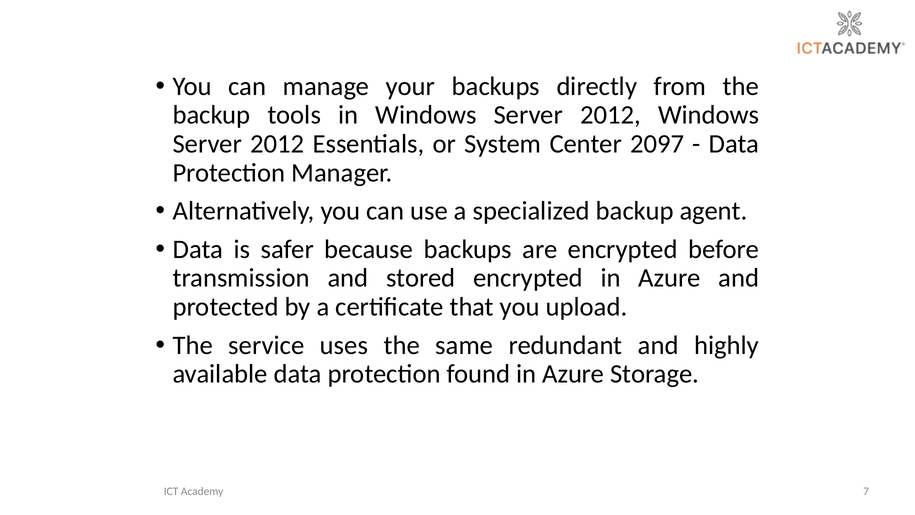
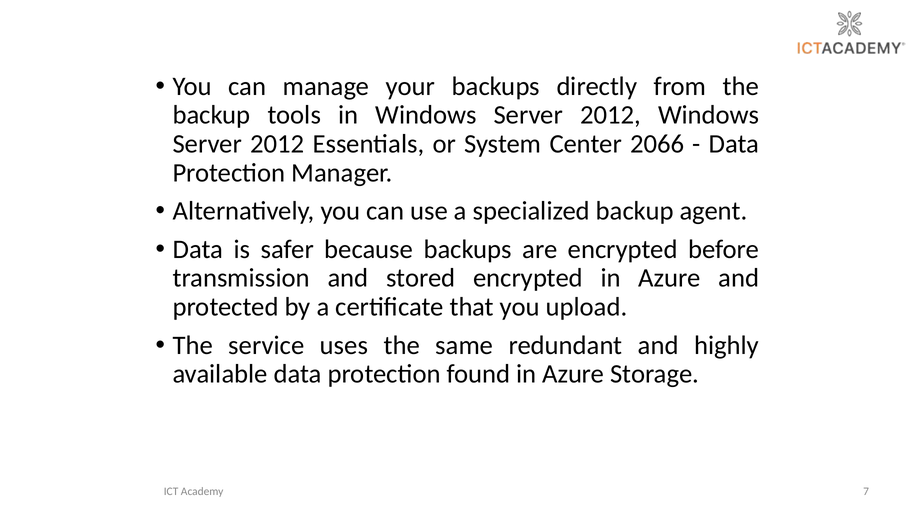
2097: 2097 -> 2066
